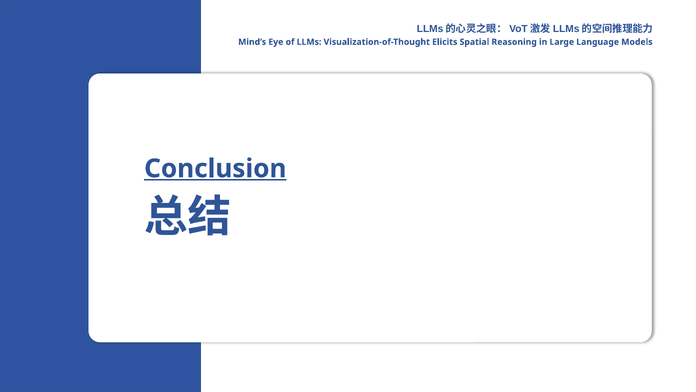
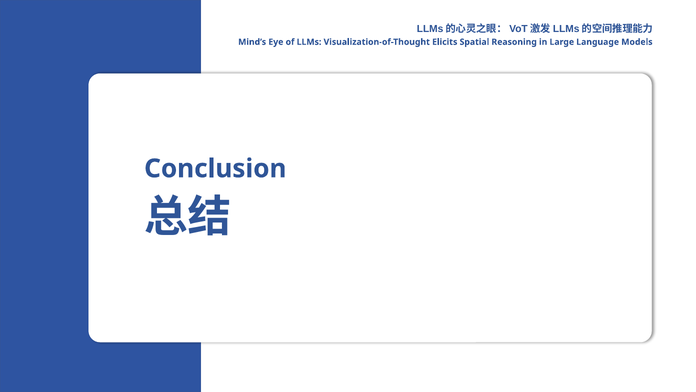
Conclusion underline: present -> none
